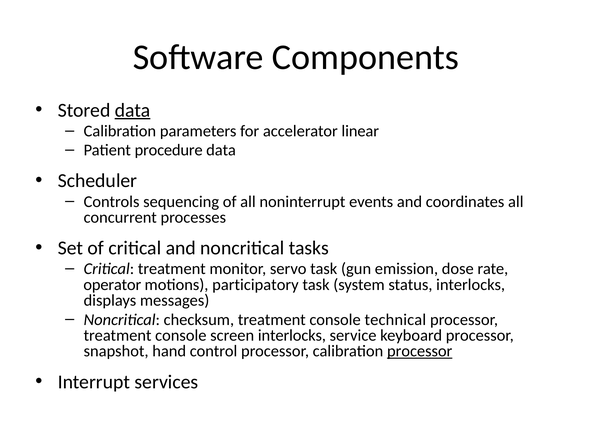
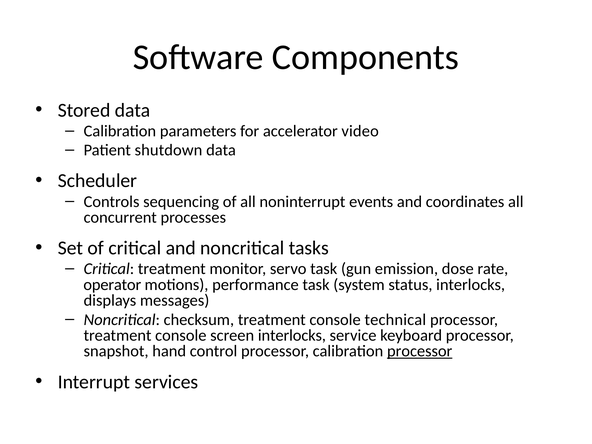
data at (133, 110) underline: present -> none
linear: linear -> video
procedure: procedure -> shutdown
participatory: participatory -> performance
